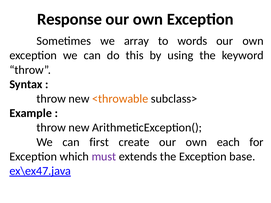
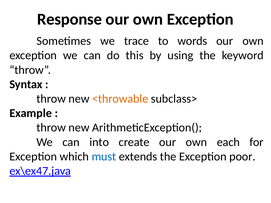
array: array -> trace
first: first -> into
must colour: purple -> blue
base: base -> poor
